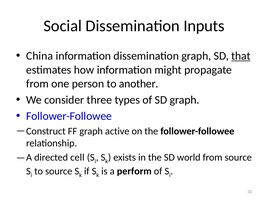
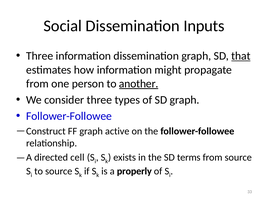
China at (40, 56): China -> Three
another underline: none -> present
world: world -> terms
perform: perform -> properly
